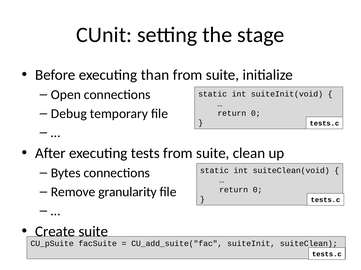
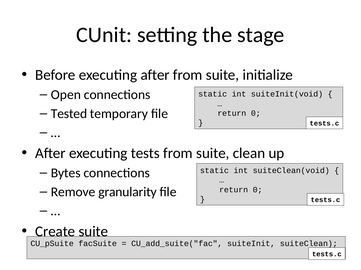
executing than: than -> after
Debug: Debug -> Tested
